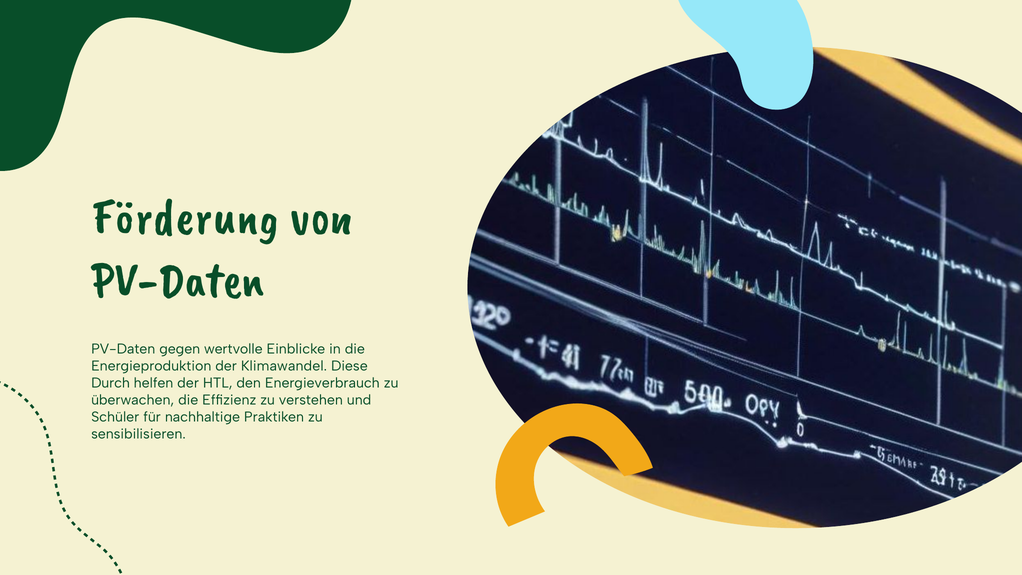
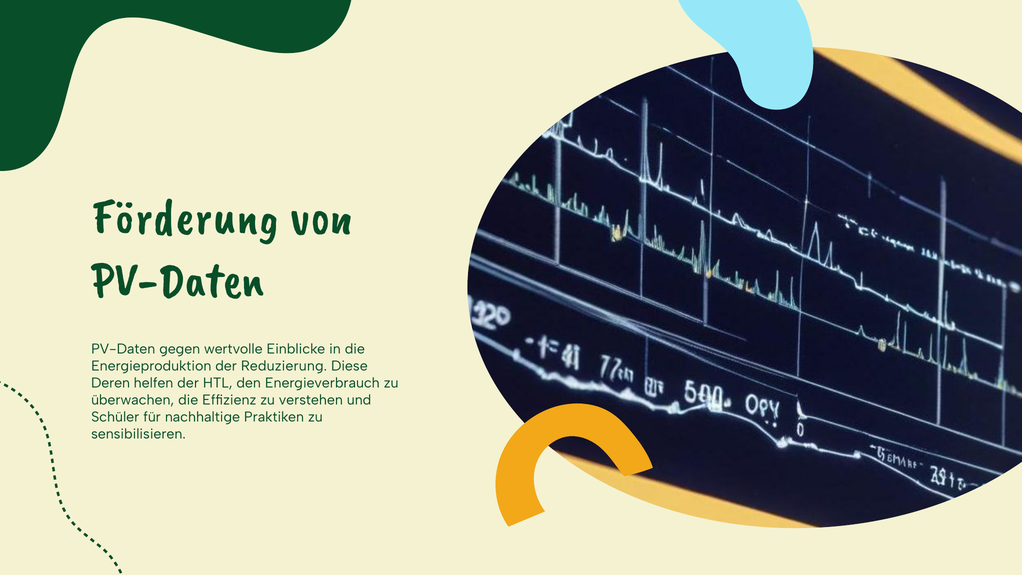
Klimawandel: Klimawandel -> Reduzierung
Durch: Durch -> Deren
